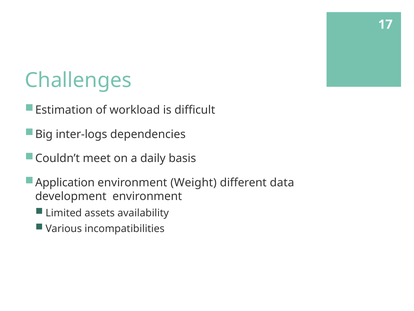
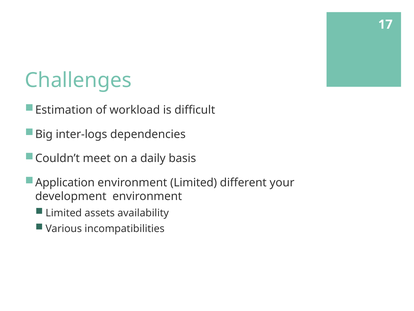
environment Weight: Weight -> Limited
data: data -> your
